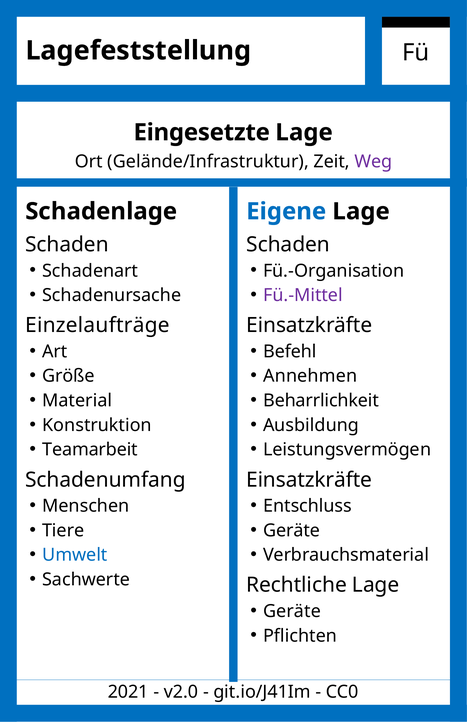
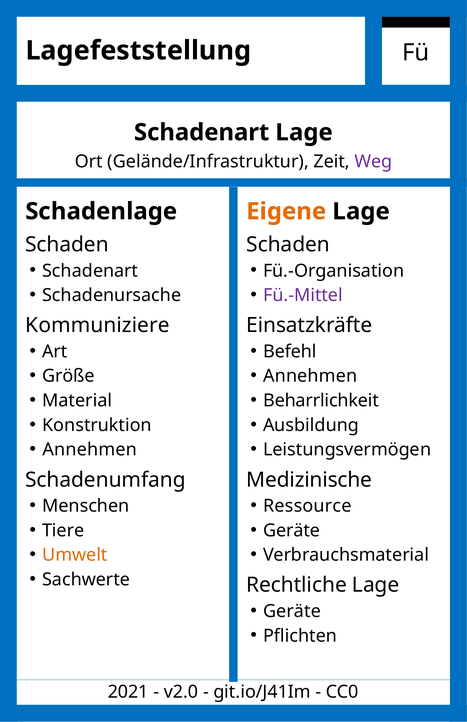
Eingesetzte at (202, 132): Eingesetzte -> Schadenart
Eigene colour: blue -> orange
Einzelaufträge: Einzelaufträge -> Kommuniziere
Teamarbeit at (90, 450): Teamarbeit -> Annehmen
Einsatzkräfte at (309, 480): Einsatzkräfte -> Medizinische
Entschluss: Entschluss -> Ressource
Umwelt colour: blue -> orange
